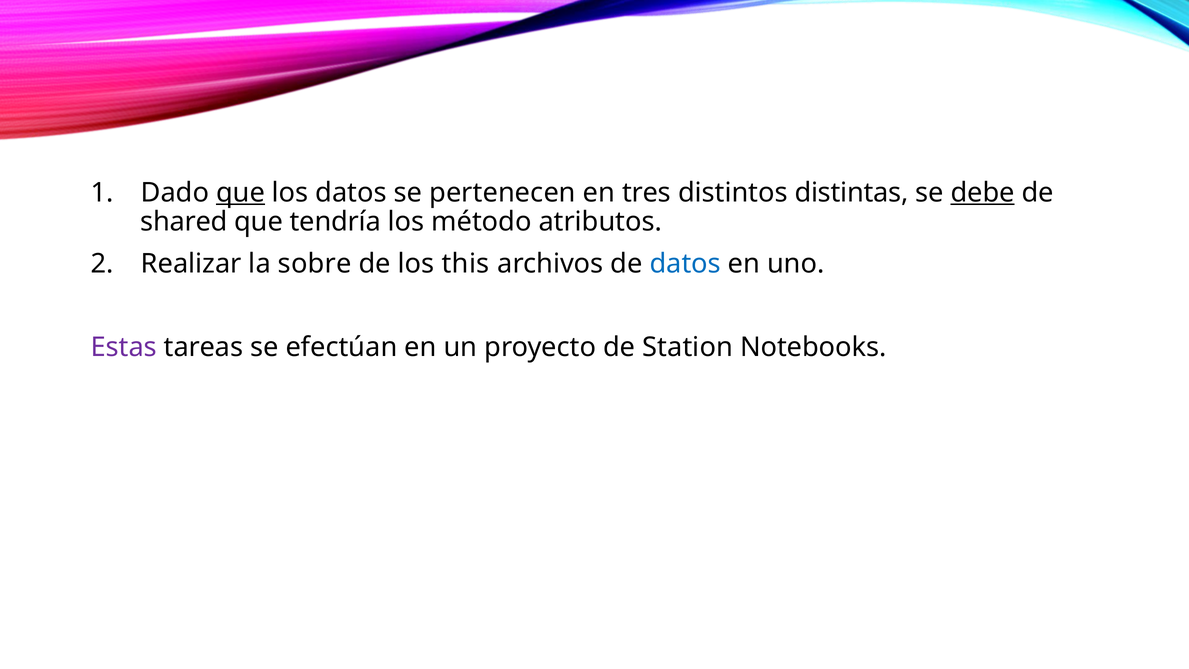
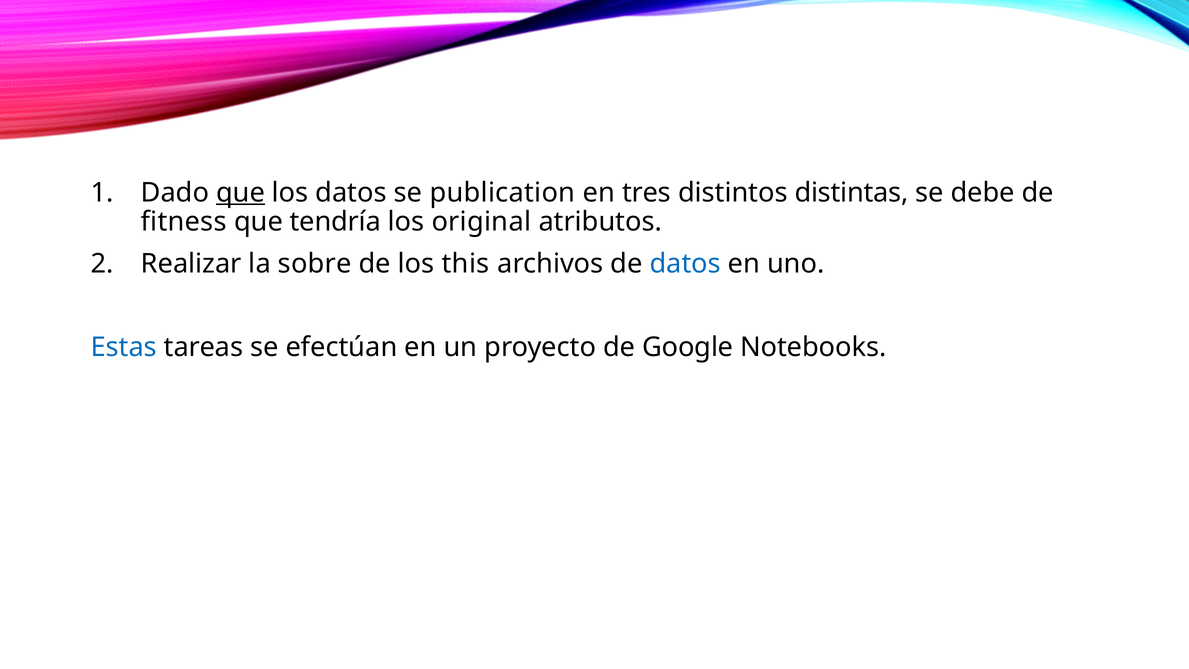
pertenecen: pertenecen -> publication
debe underline: present -> none
shared: shared -> fitness
método: método -> original
Estas colour: purple -> blue
Station: Station -> Google
